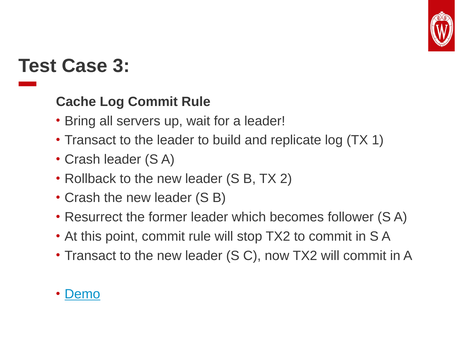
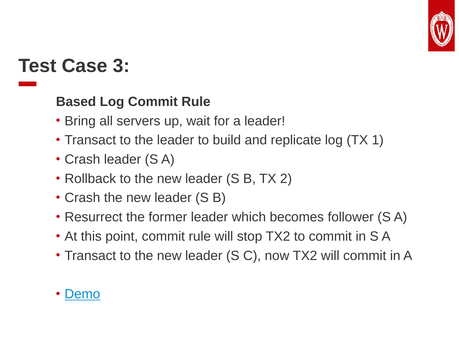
Cache: Cache -> Based
